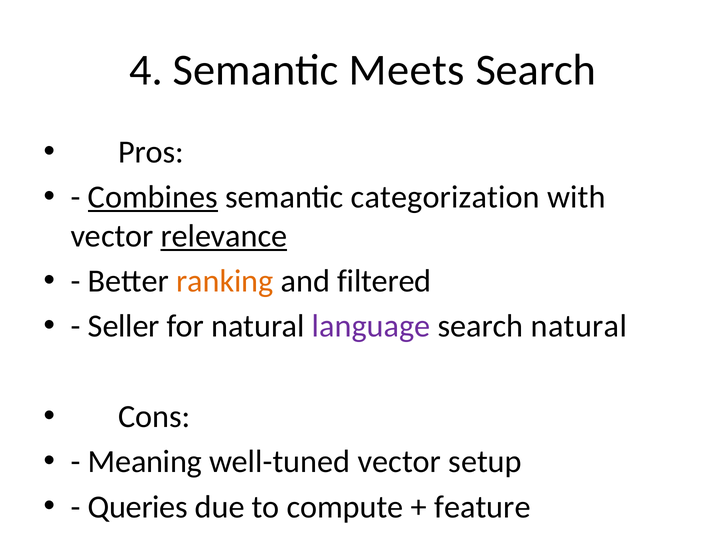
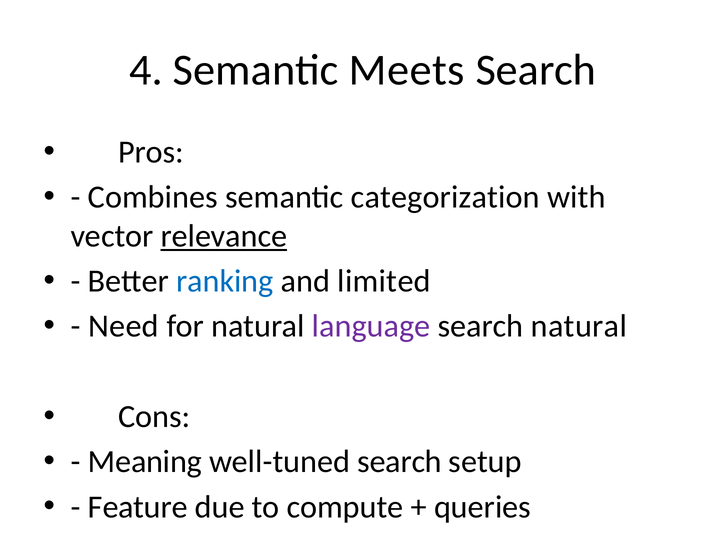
Combines underline: present -> none
ranking colour: orange -> blue
filtered: filtered -> limited
Seller: Seller -> Need
well-tuned vector: vector -> search
Queries: Queries -> Feature
feature: feature -> queries
